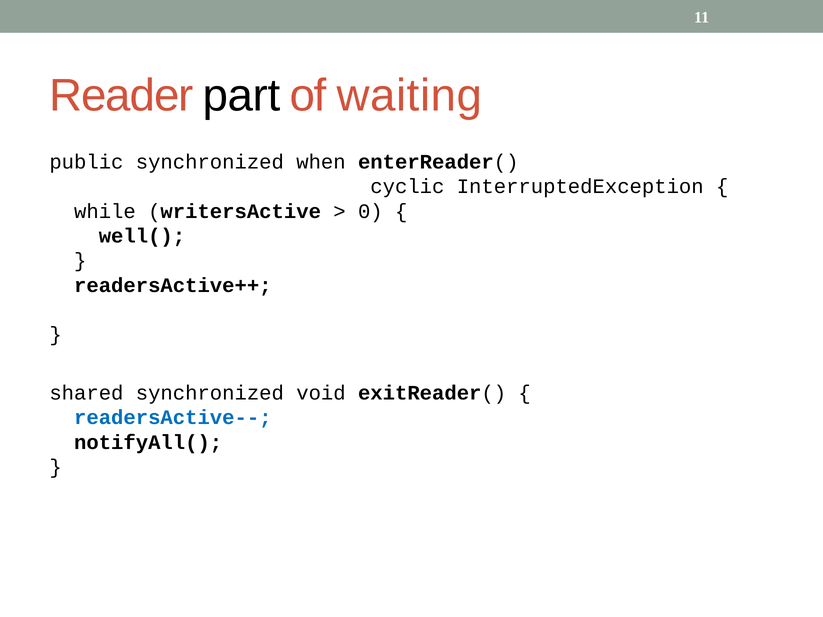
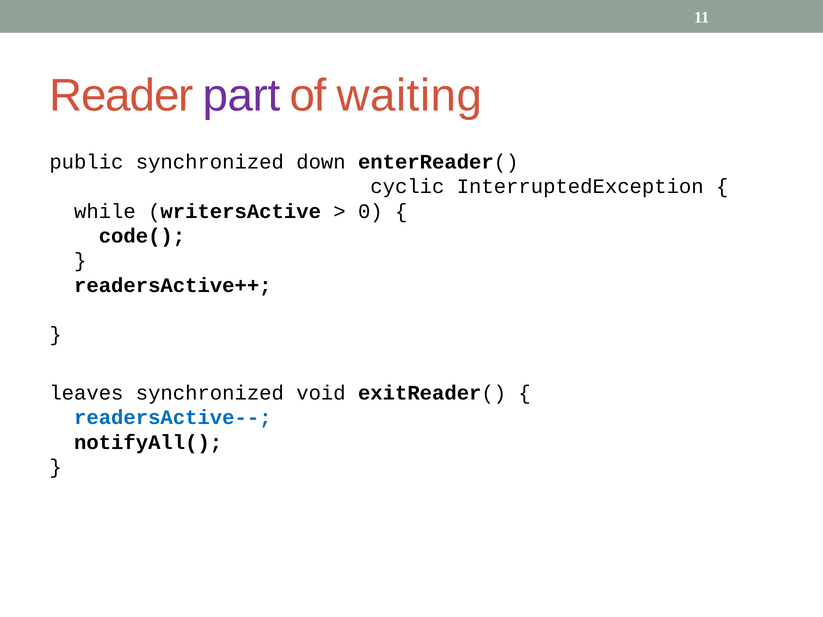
part colour: black -> purple
when: when -> down
well(: well( -> code(
shared: shared -> leaves
